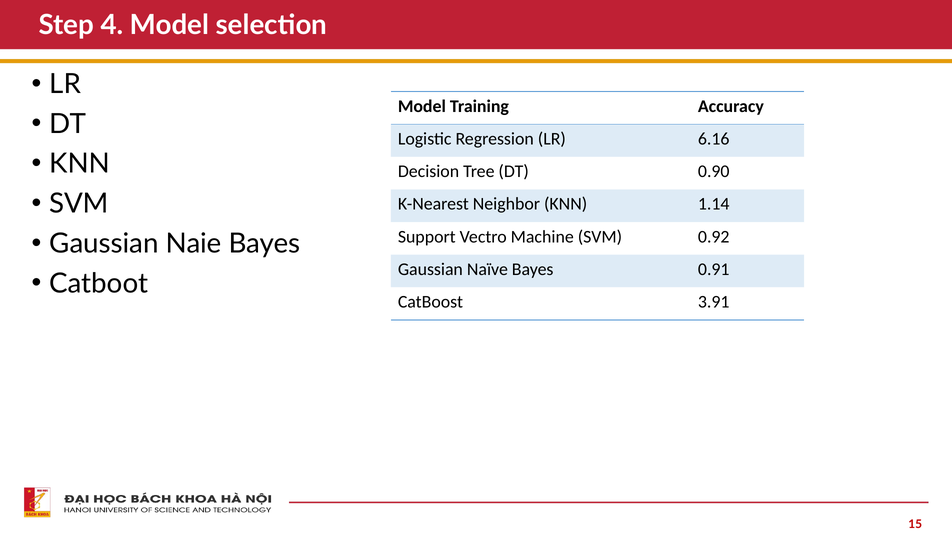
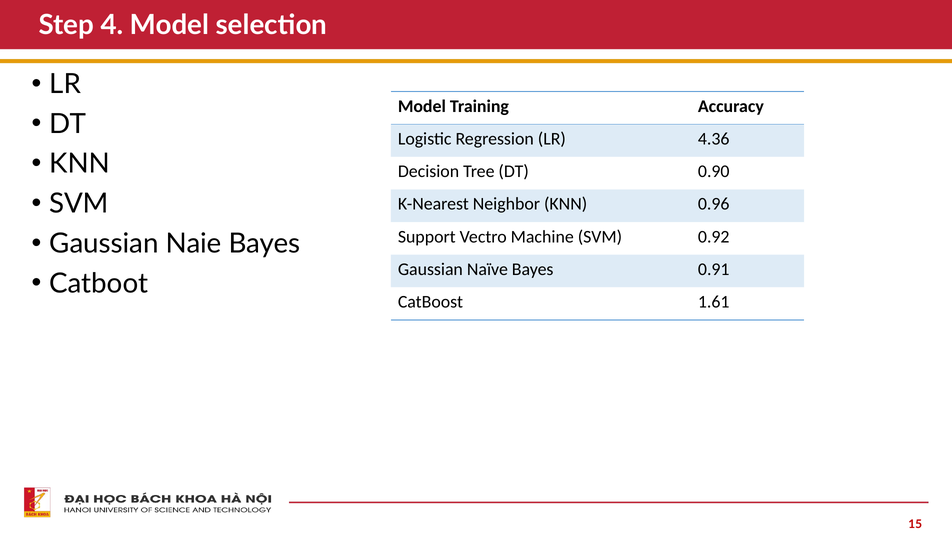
6.16: 6.16 -> 4.36
1.14: 1.14 -> 0.96
3.91: 3.91 -> 1.61
